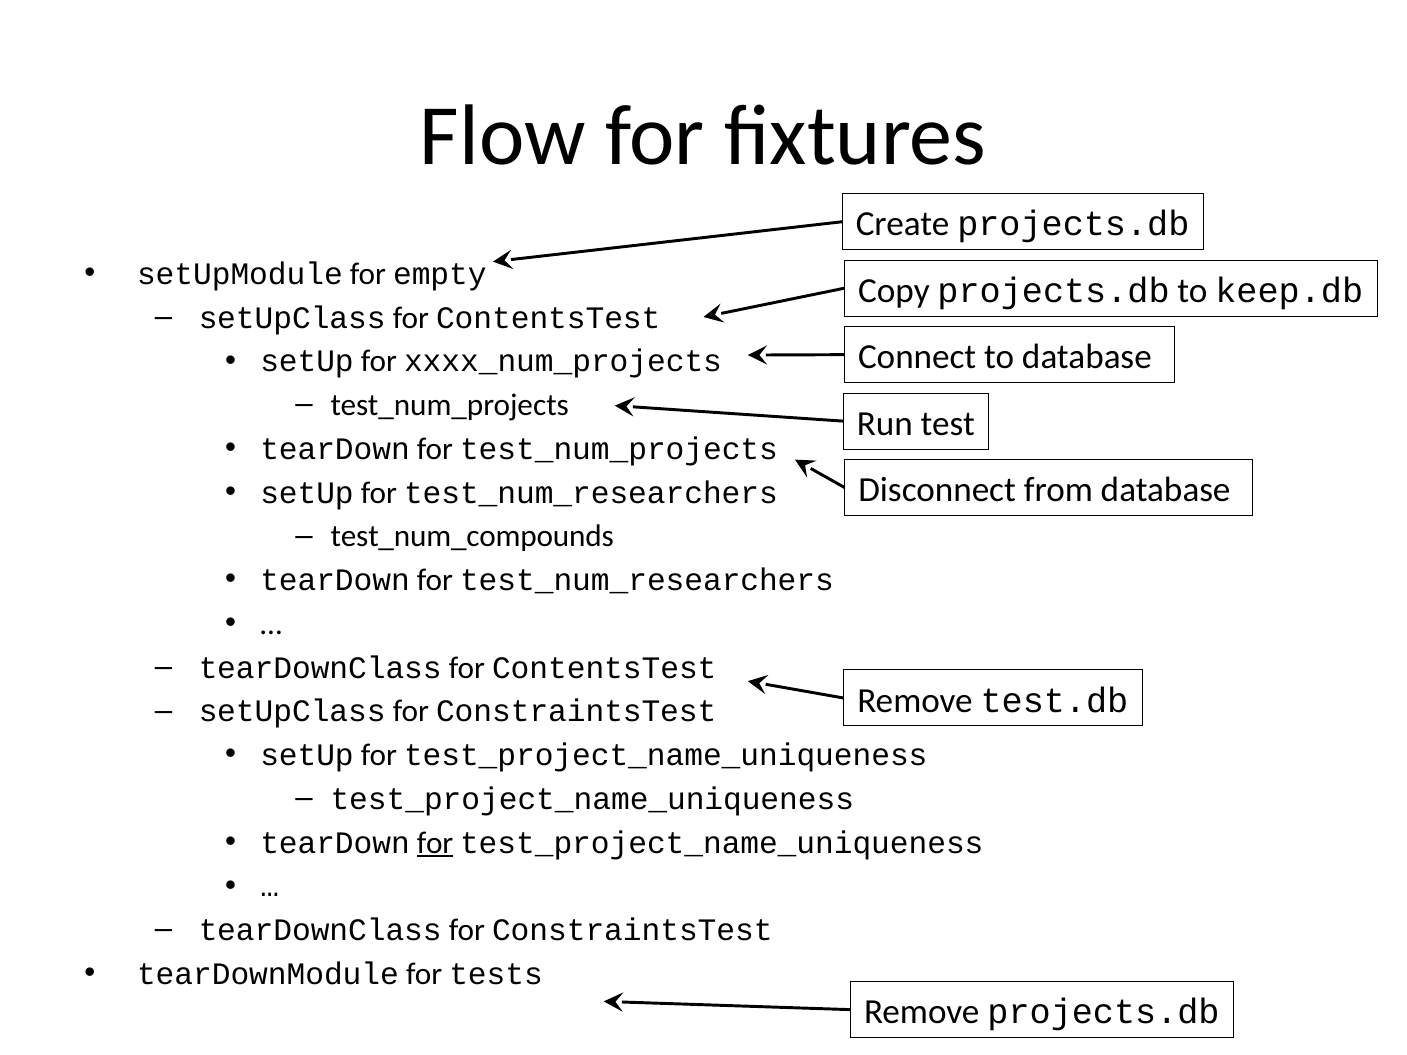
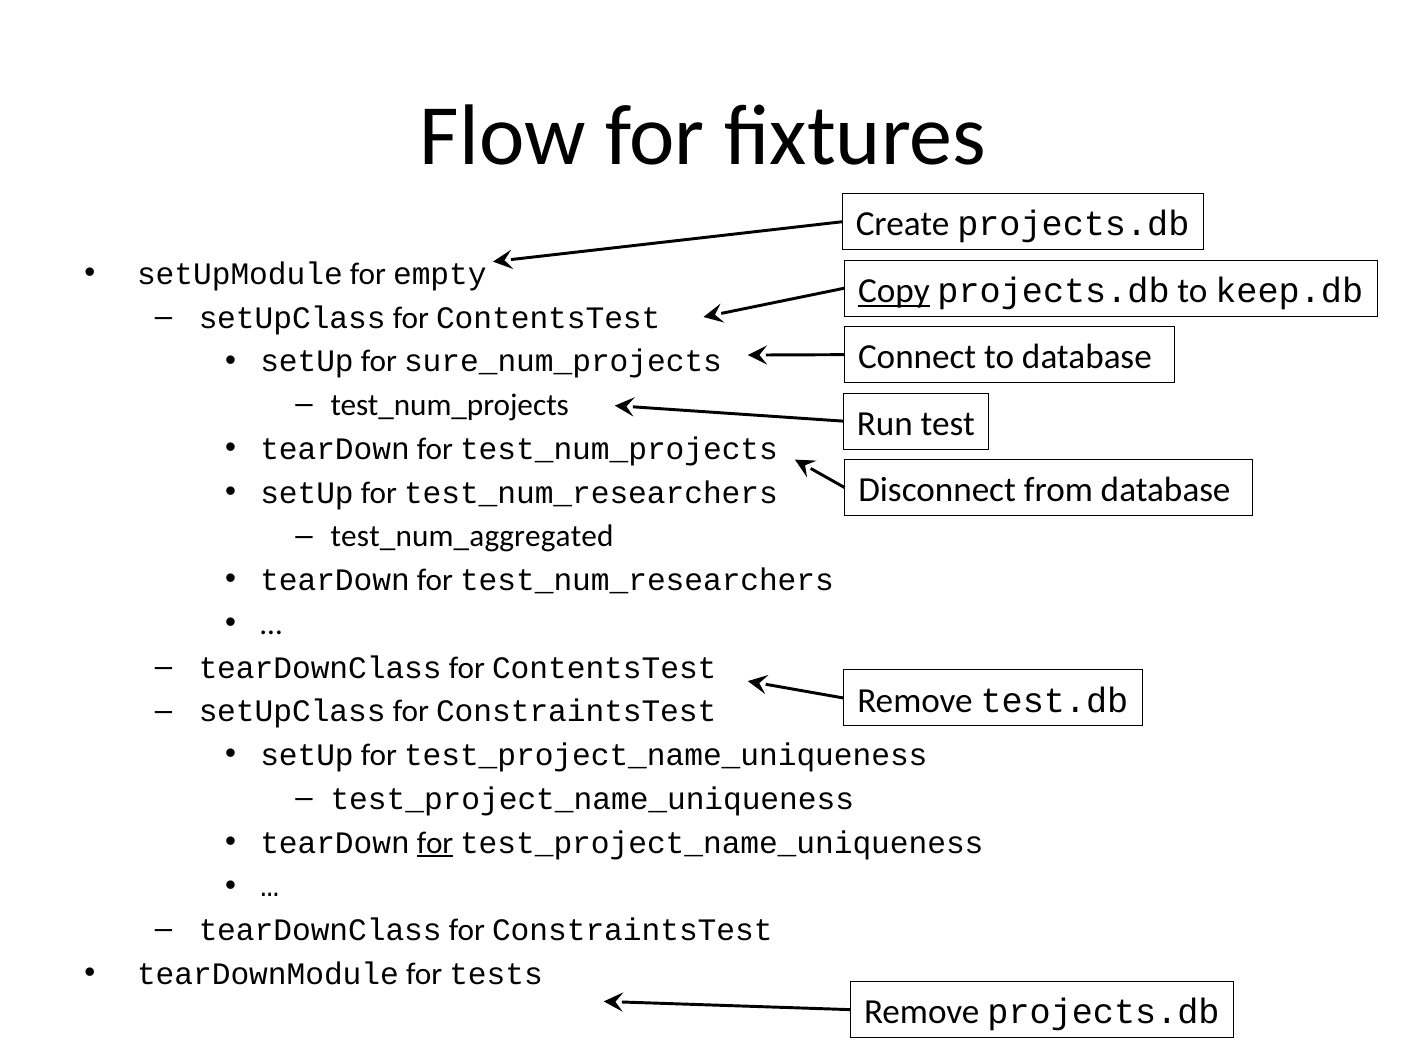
Copy underline: none -> present
xxxx_num_projects: xxxx_num_projects -> sure_num_projects
test_num_compounds: test_num_compounds -> test_num_aggregated
